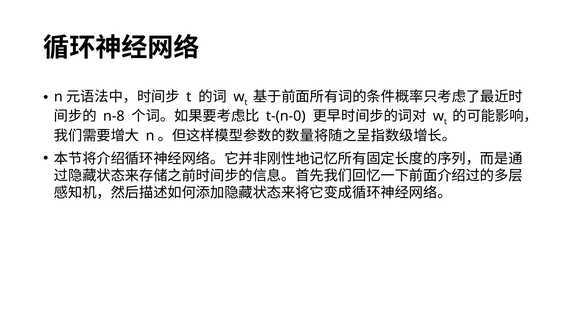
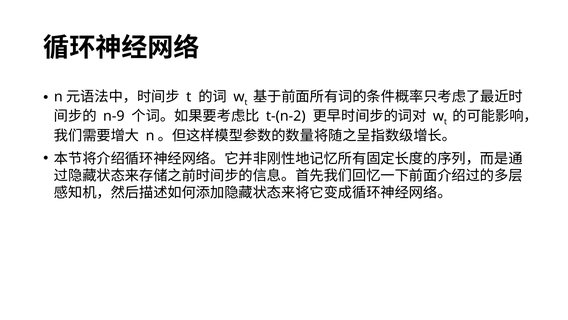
n-8: n-8 -> n-9
t-(n-0: t-(n-0 -> t-(n-2
